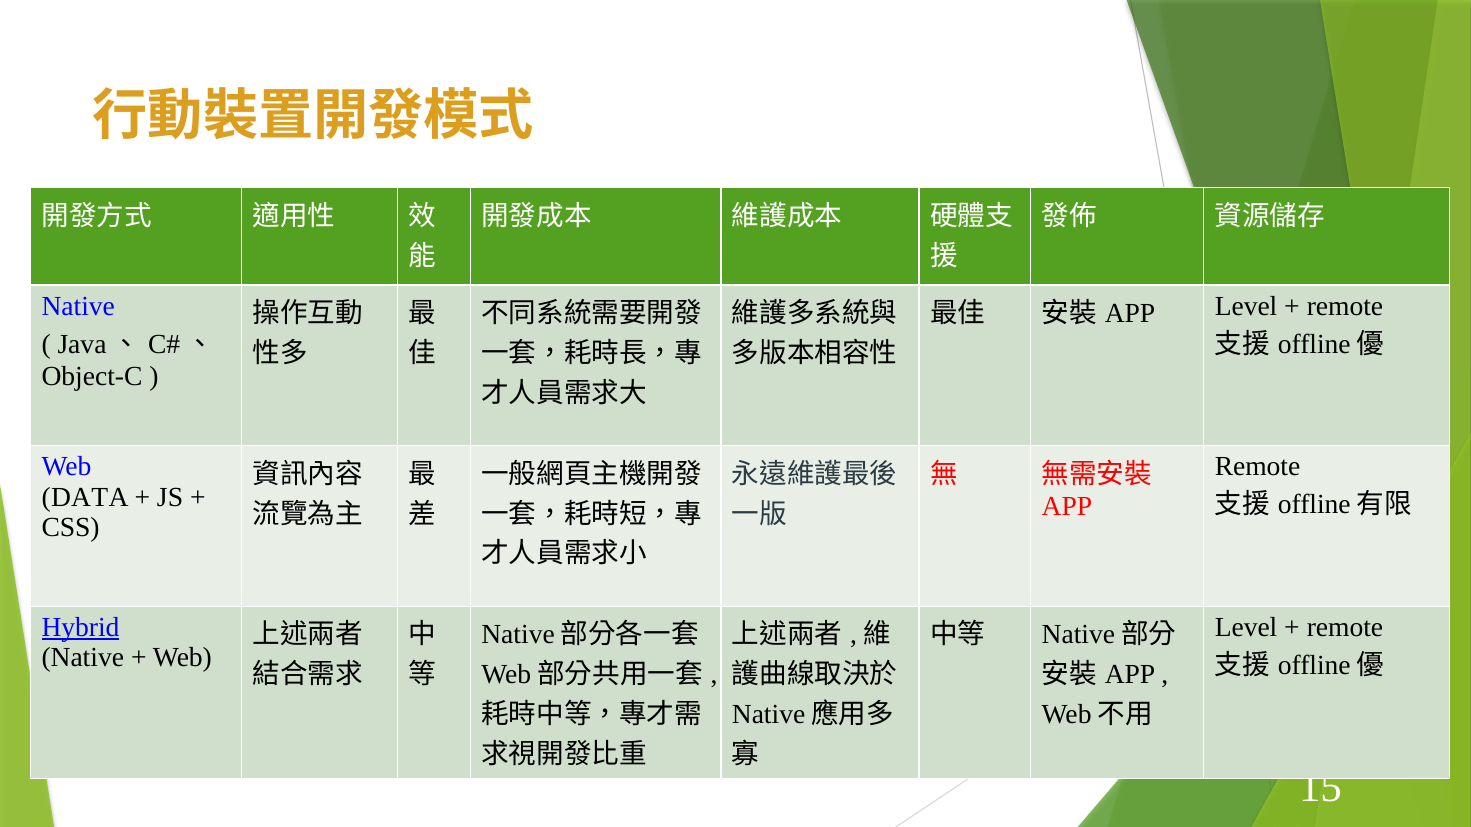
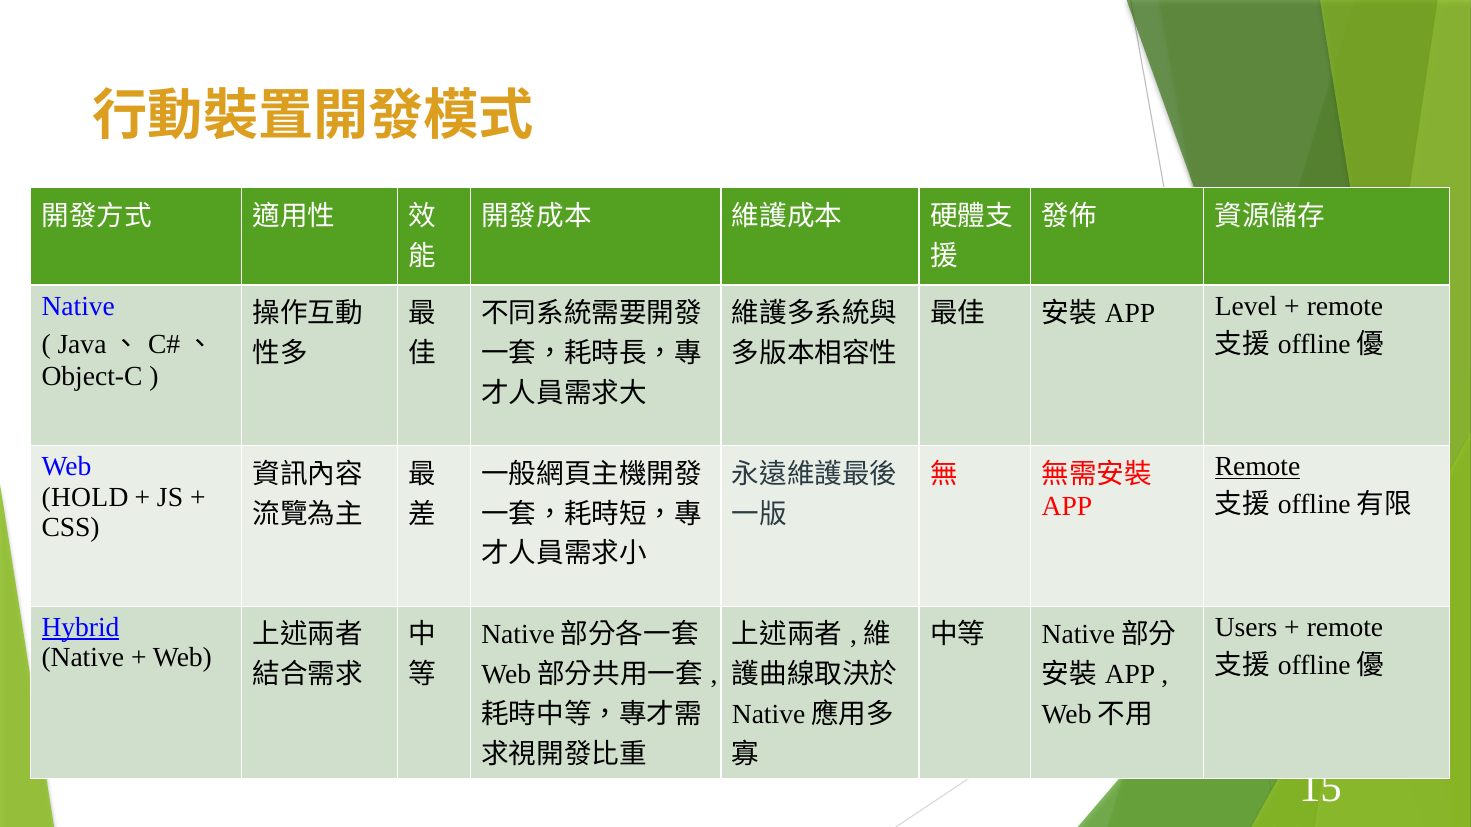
Remote at (1258, 467) underline: none -> present
DATA: DATA -> HOLD
Level at (1246, 628): Level -> Users
